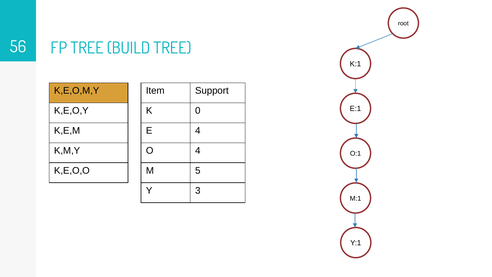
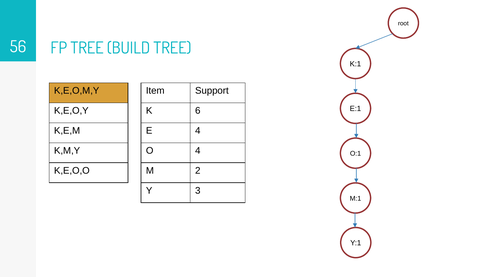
0: 0 -> 6
5: 5 -> 2
